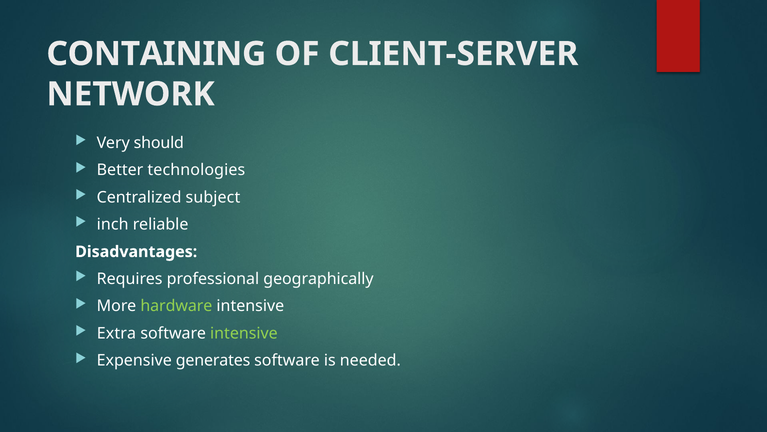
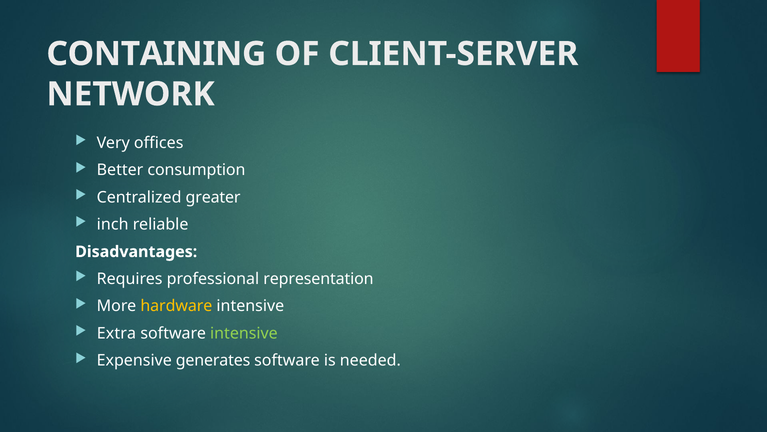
should: should -> offices
technologies: technologies -> consumption
subject: subject -> greater
geographically: geographically -> representation
hardware colour: light green -> yellow
